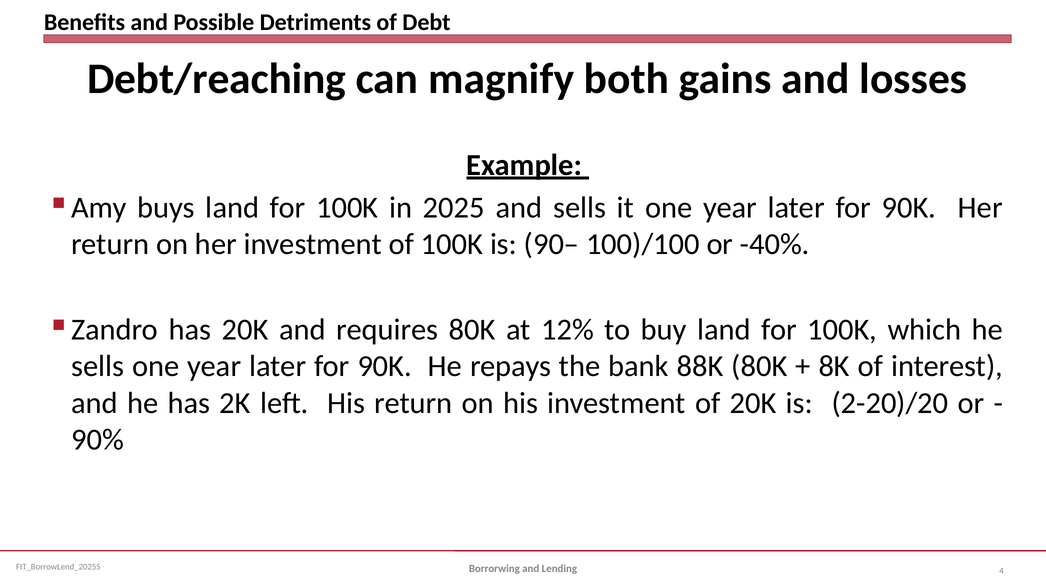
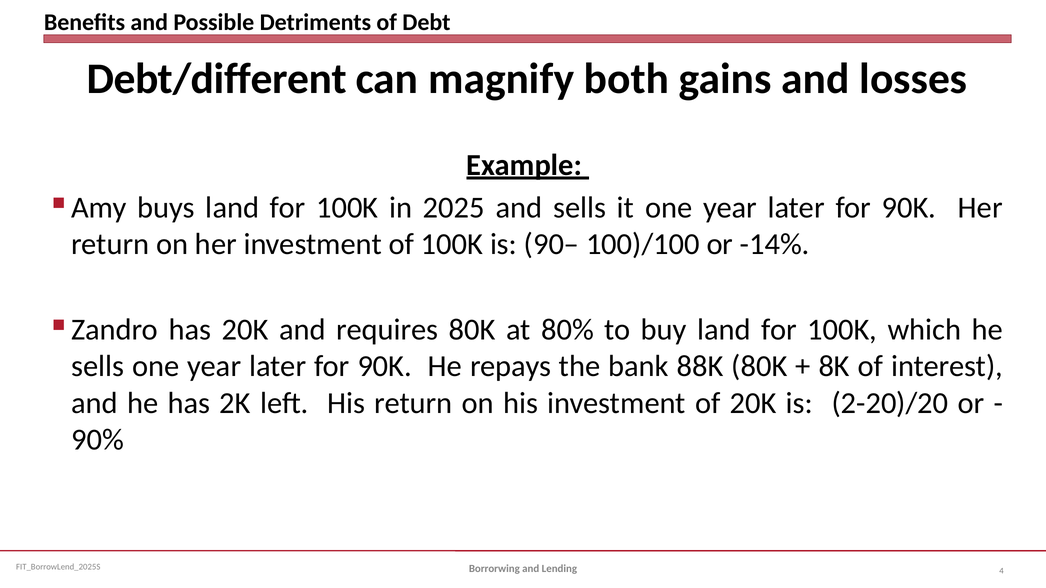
Debt/reaching: Debt/reaching -> Debt/different
-40%: -40% -> -14%
12%: 12% -> 80%
